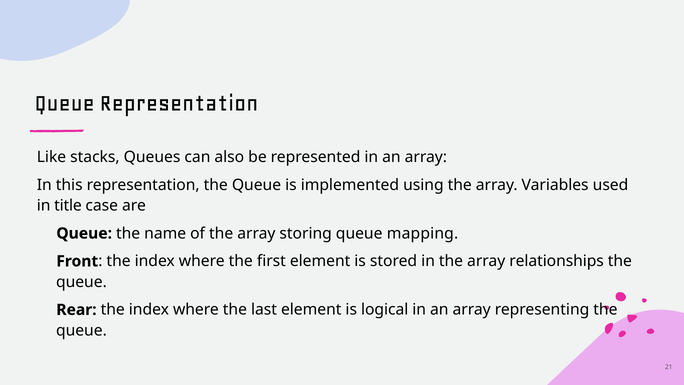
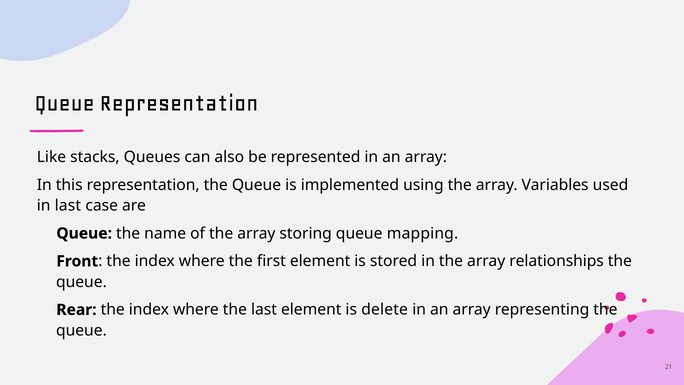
in title: title -> last
logical: logical -> delete
